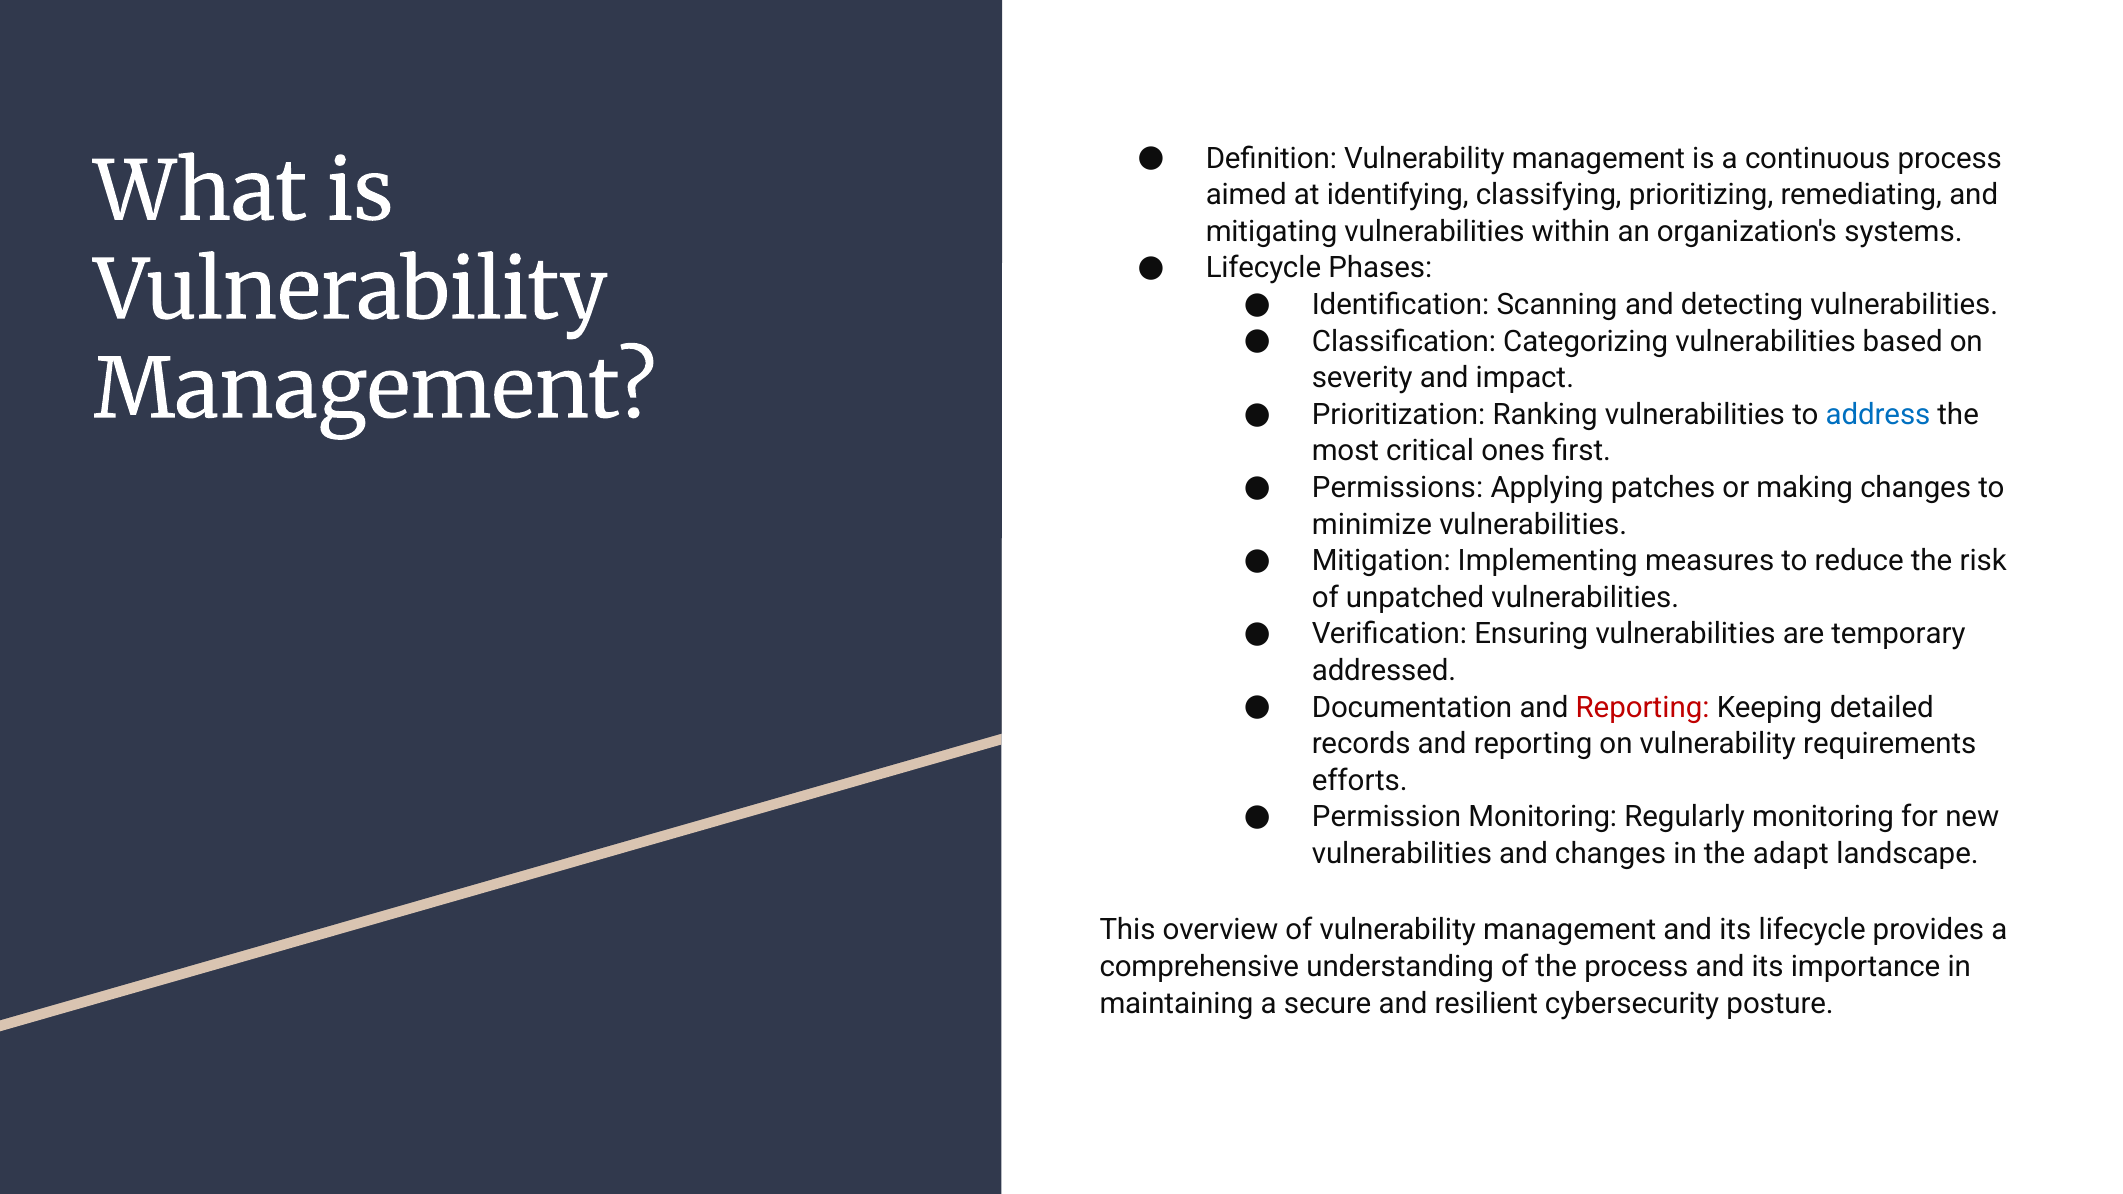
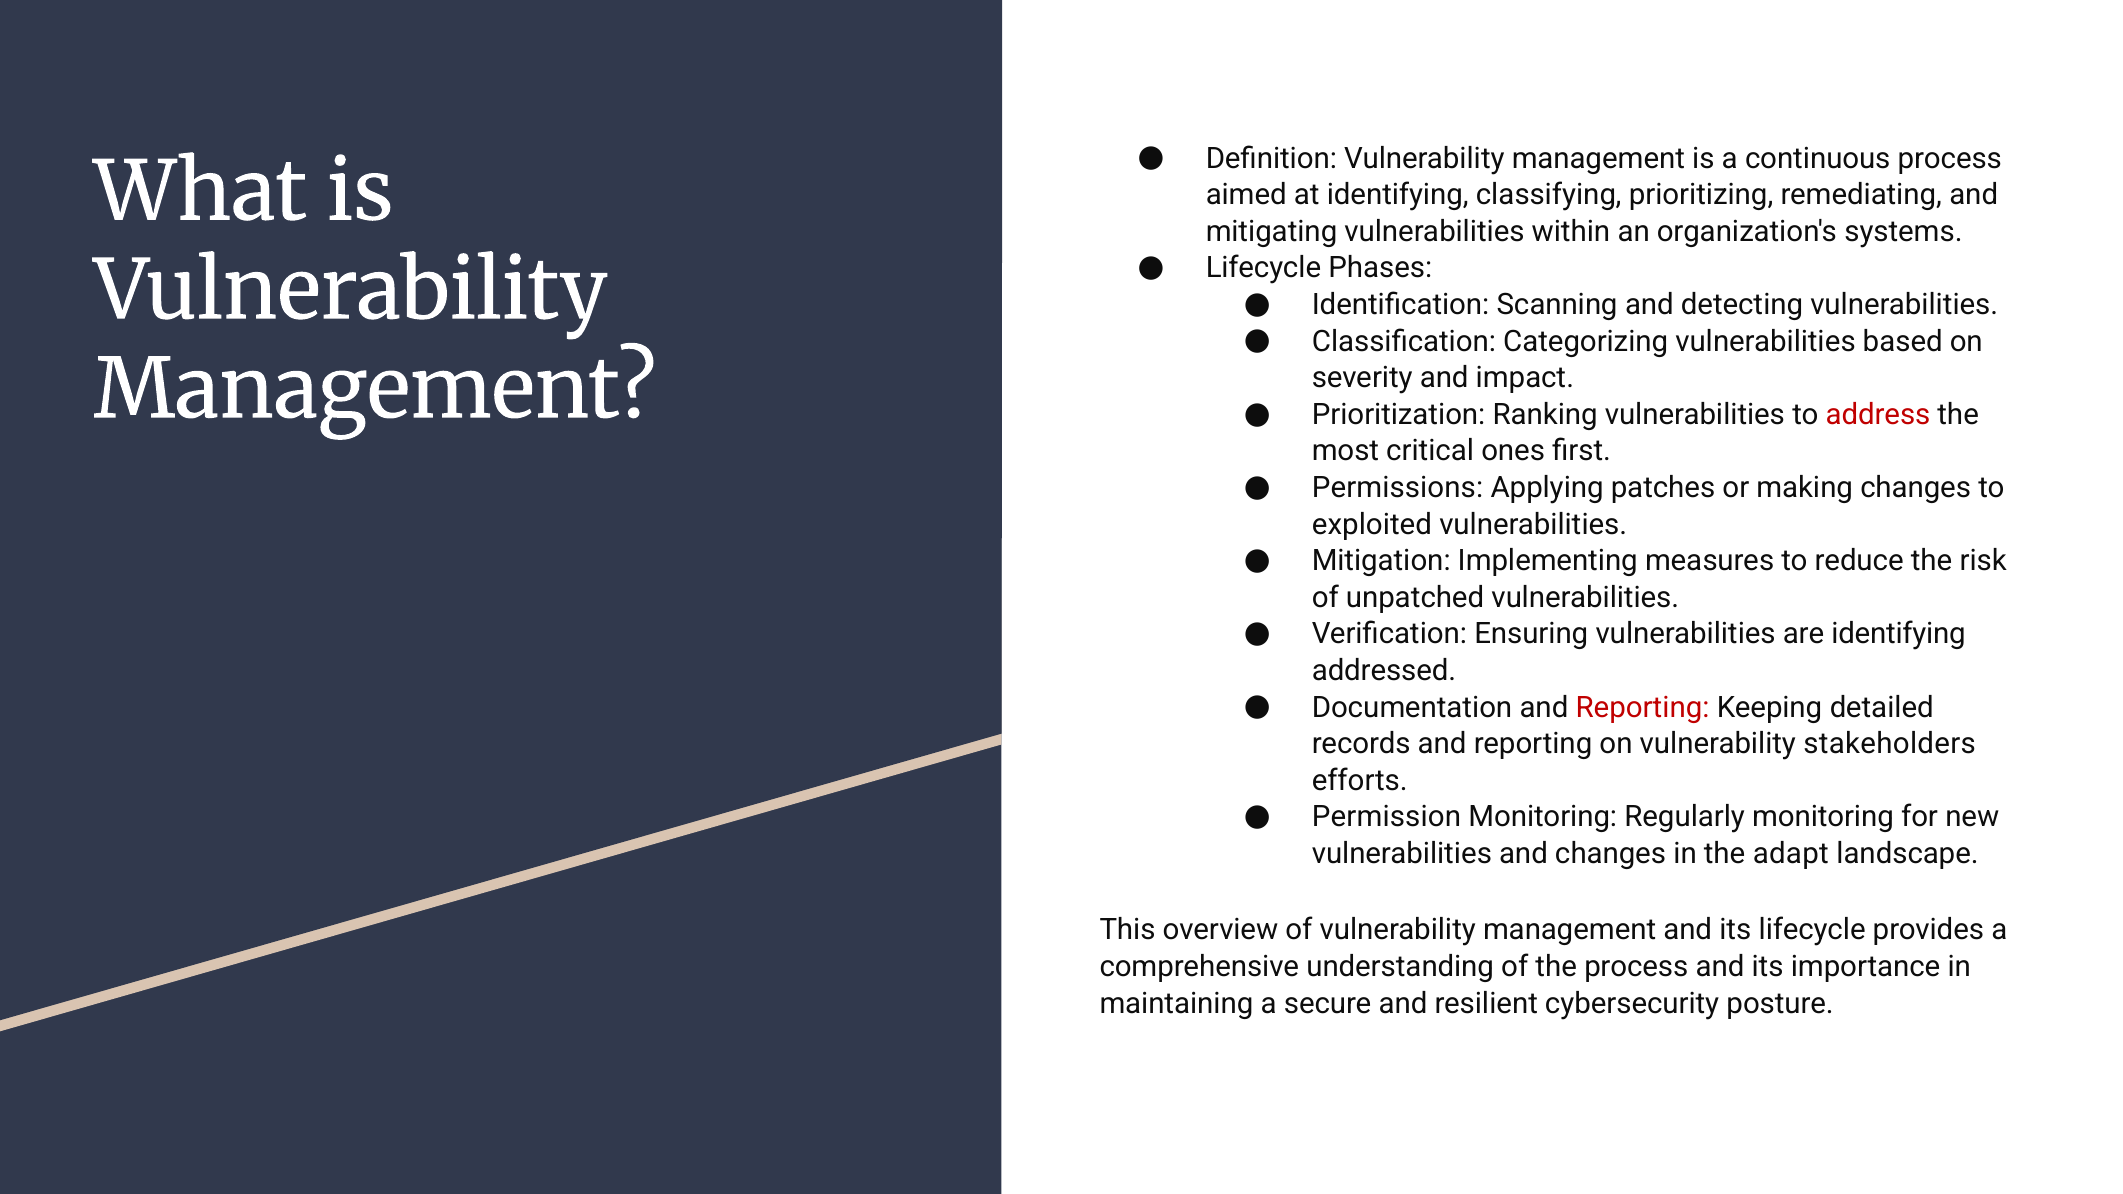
address colour: blue -> red
minimize: minimize -> exploited
are temporary: temporary -> identifying
requirements: requirements -> stakeholders
